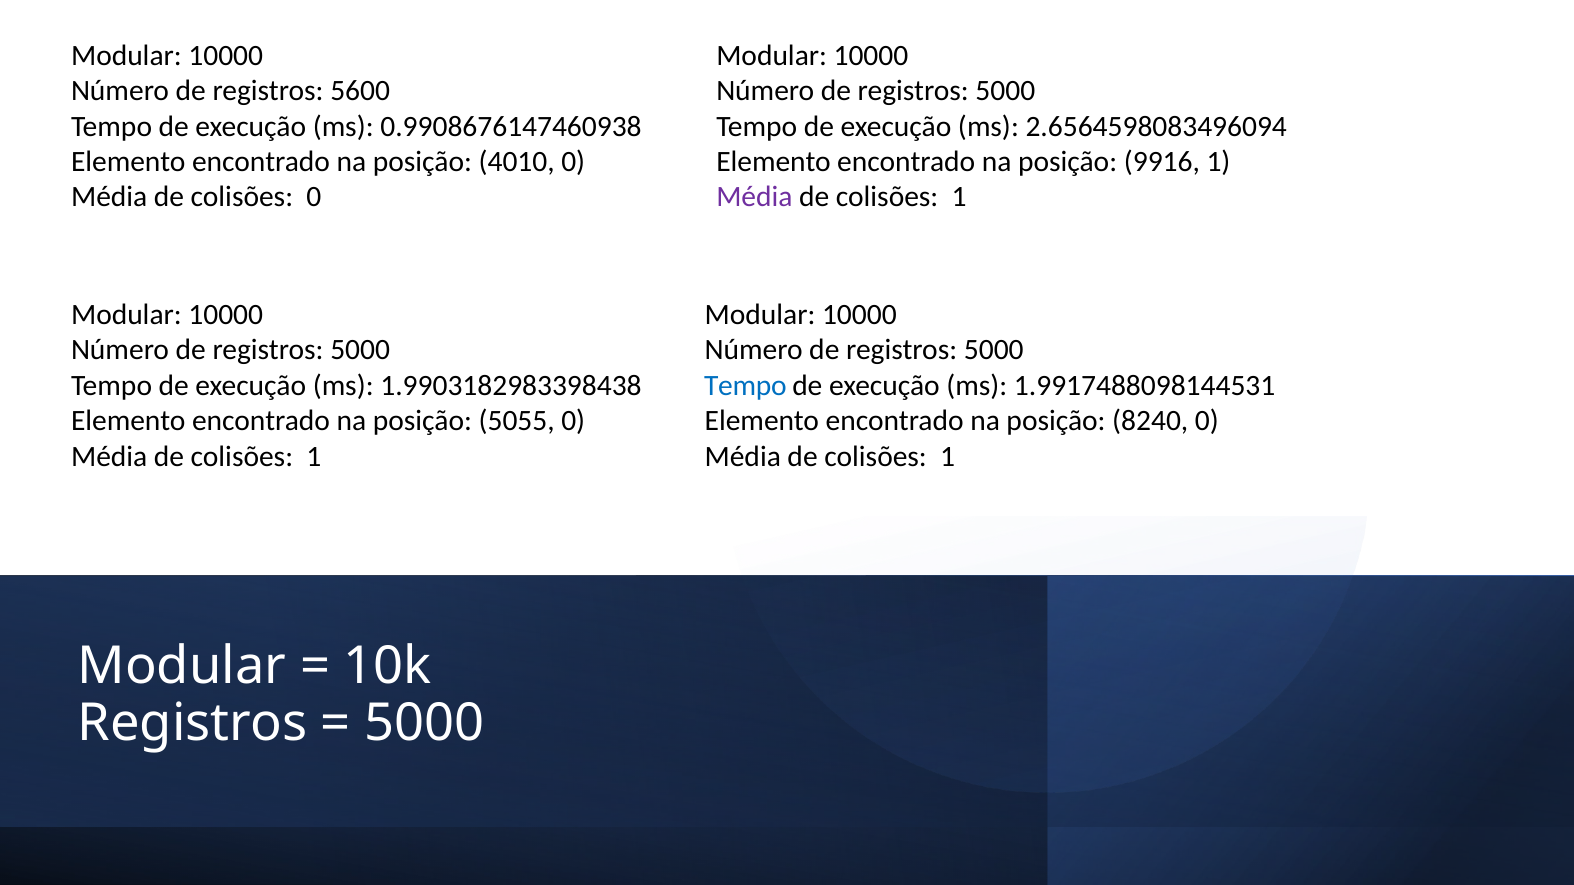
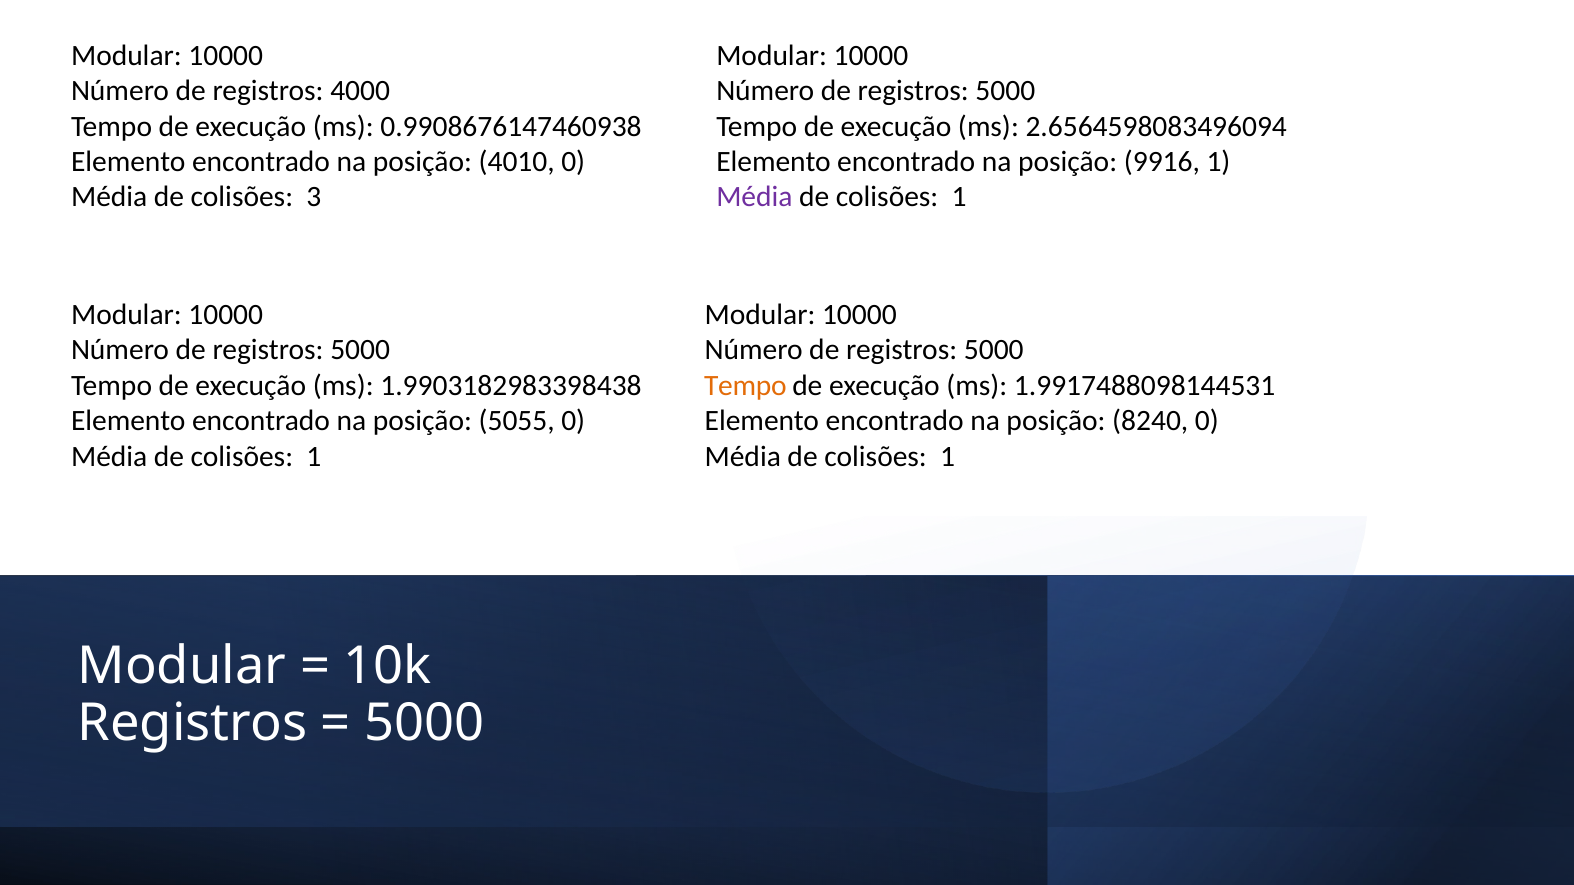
5600: 5600 -> 4000
colisões 0: 0 -> 3
Tempo at (745, 386) colour: blue -> orange
